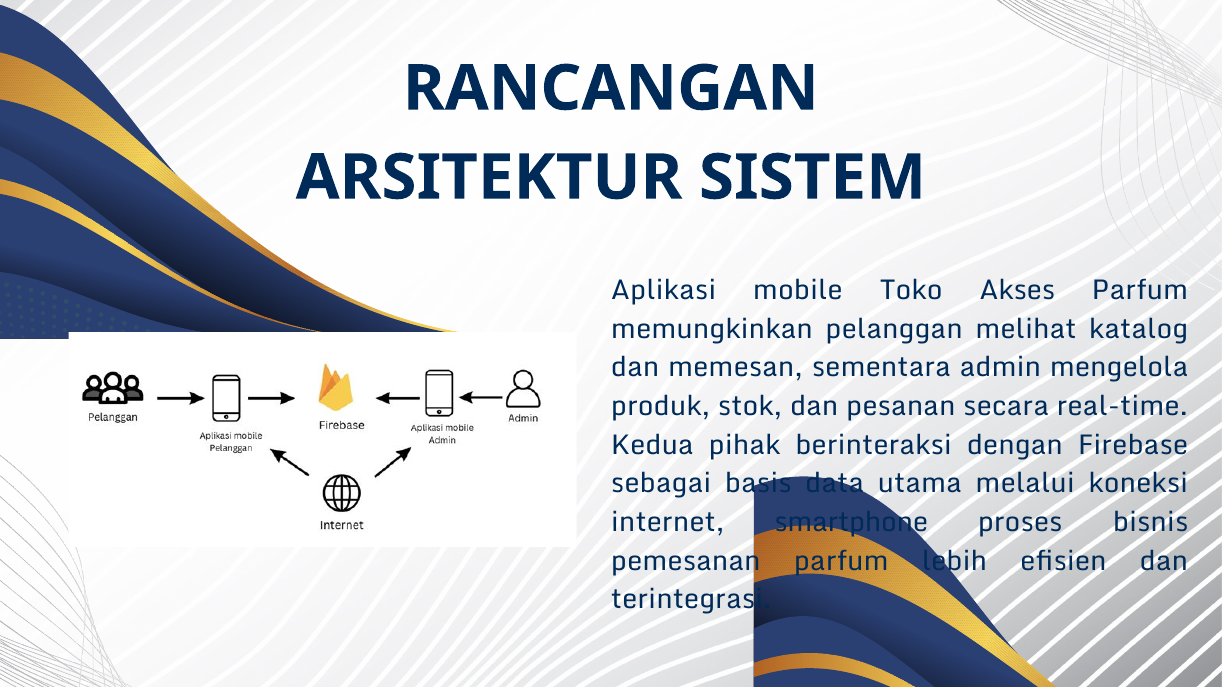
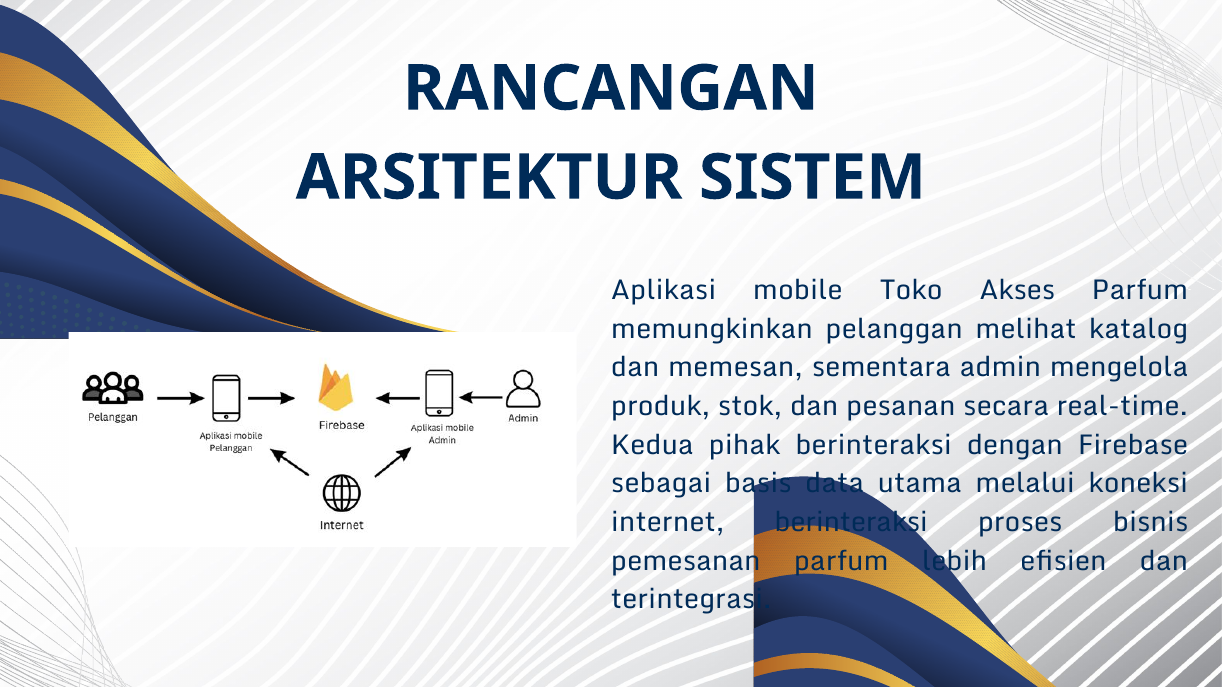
internet smartphone: smartphone -> berinteraksi
